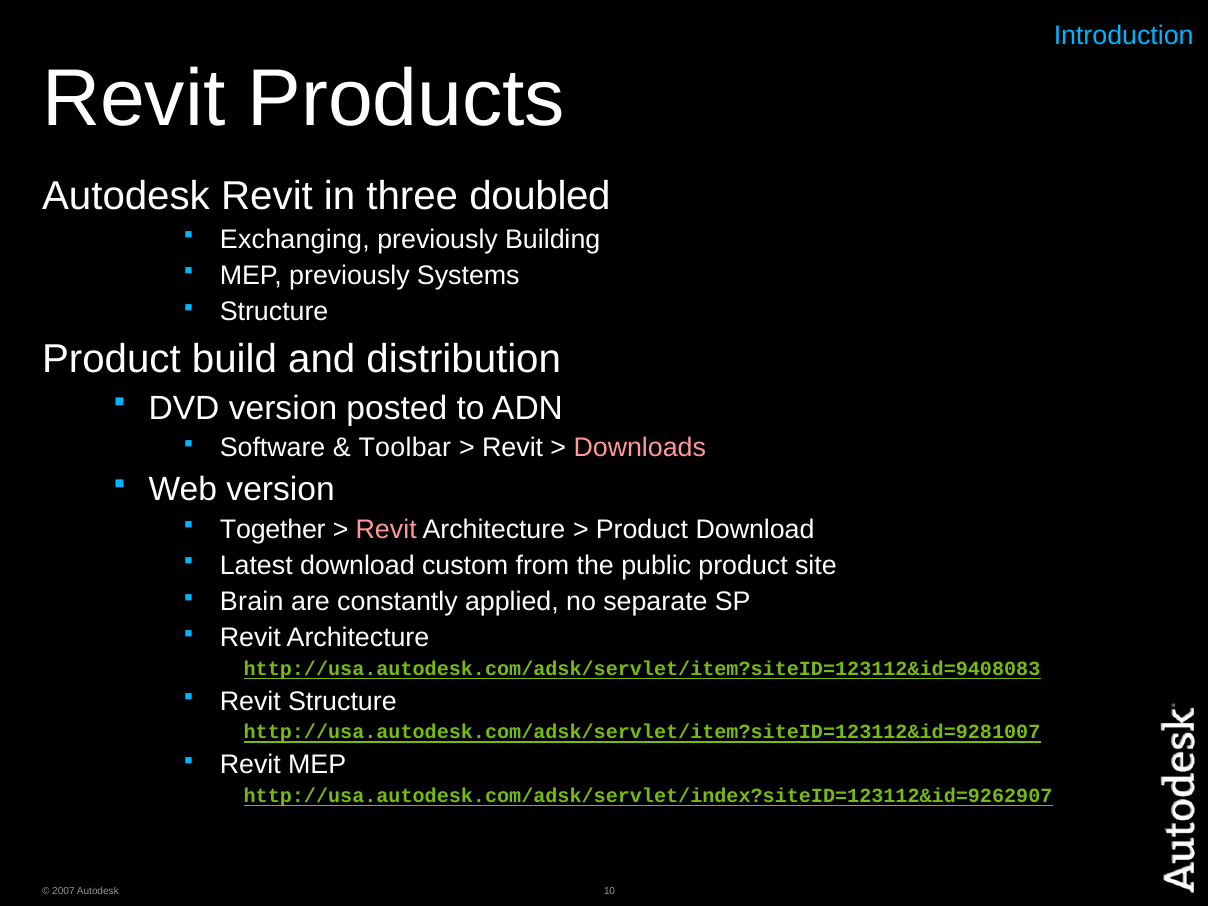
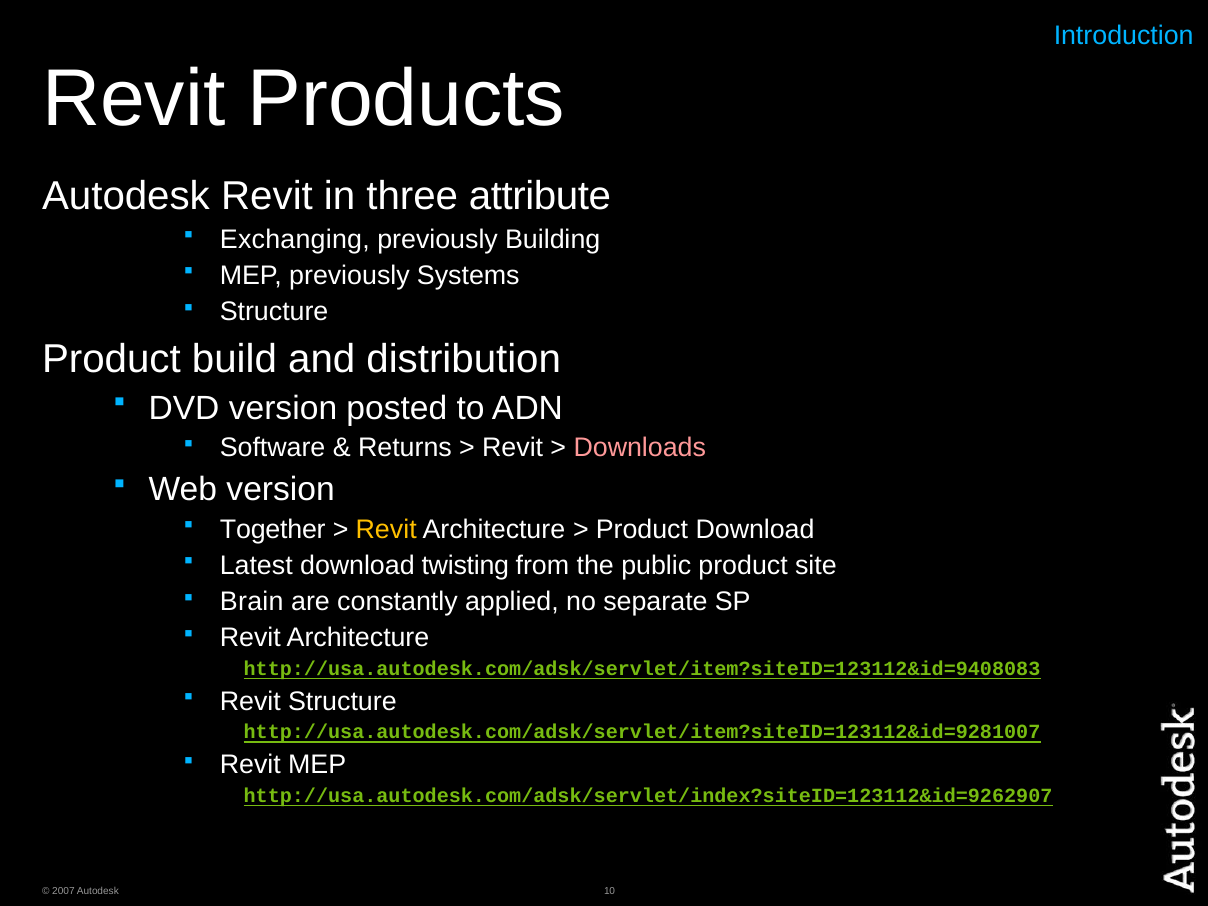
doubled: doubled -> attribute
Toolbar: Toolbar -> Returns
Revit at (386, 529) colour: pink -> yellow
custom: custom -> twisting
